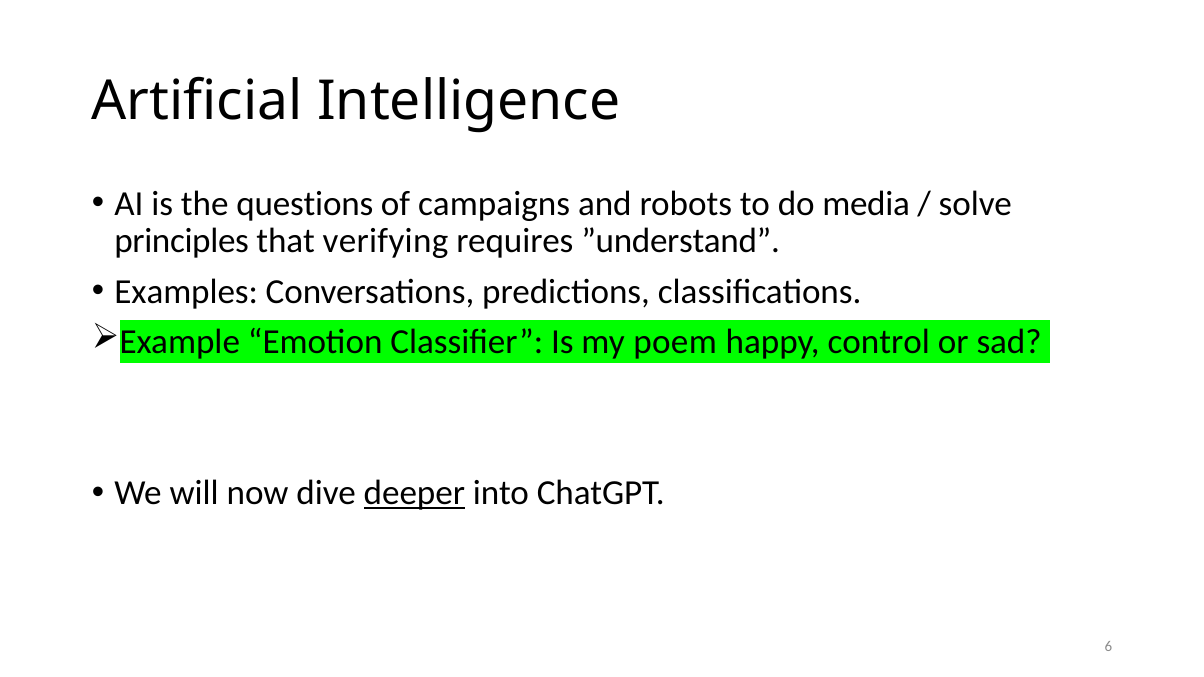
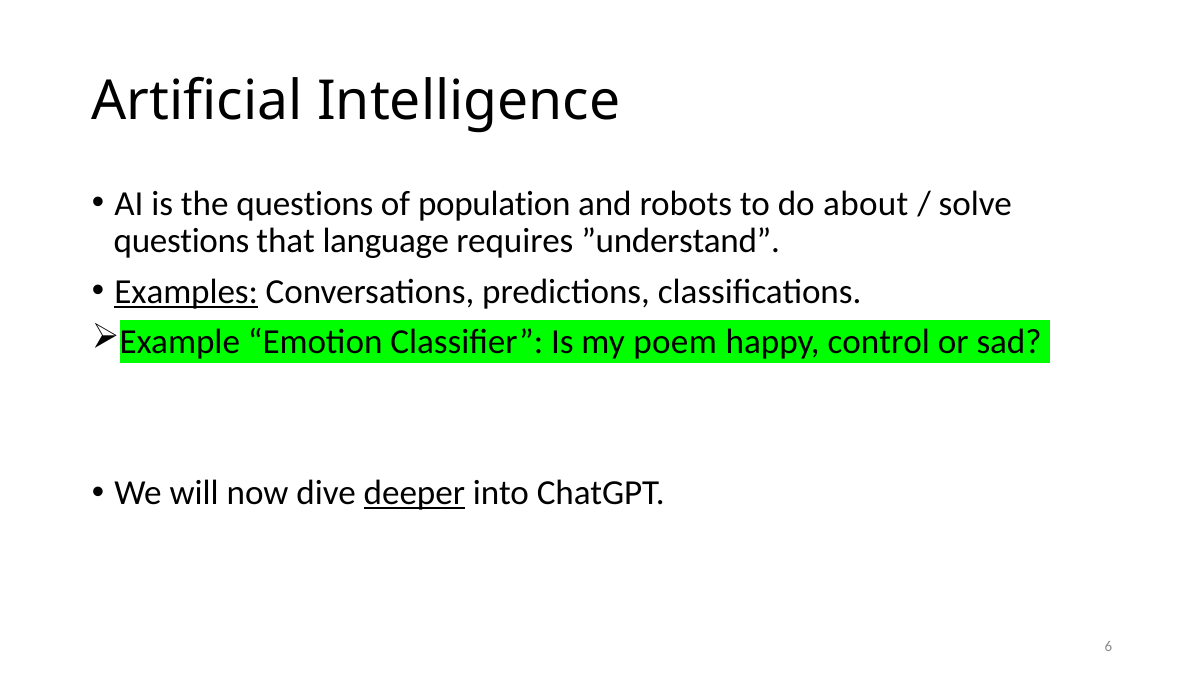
campaigns: campaigns -> population
media: media -> about
principles at (182, 241): principles -> questions
verifying: verifying -> language
Examples underline: none -> present
